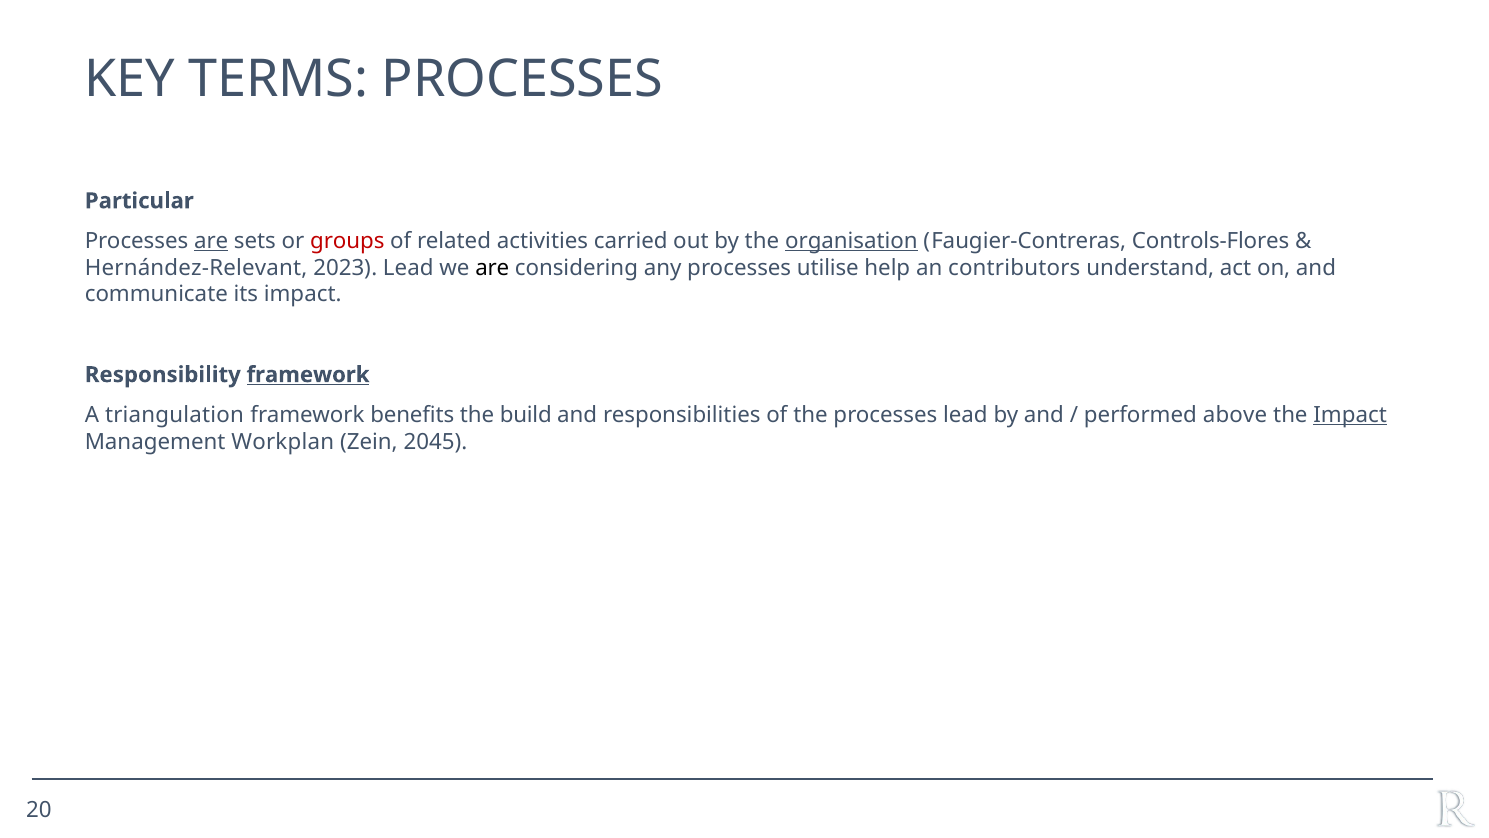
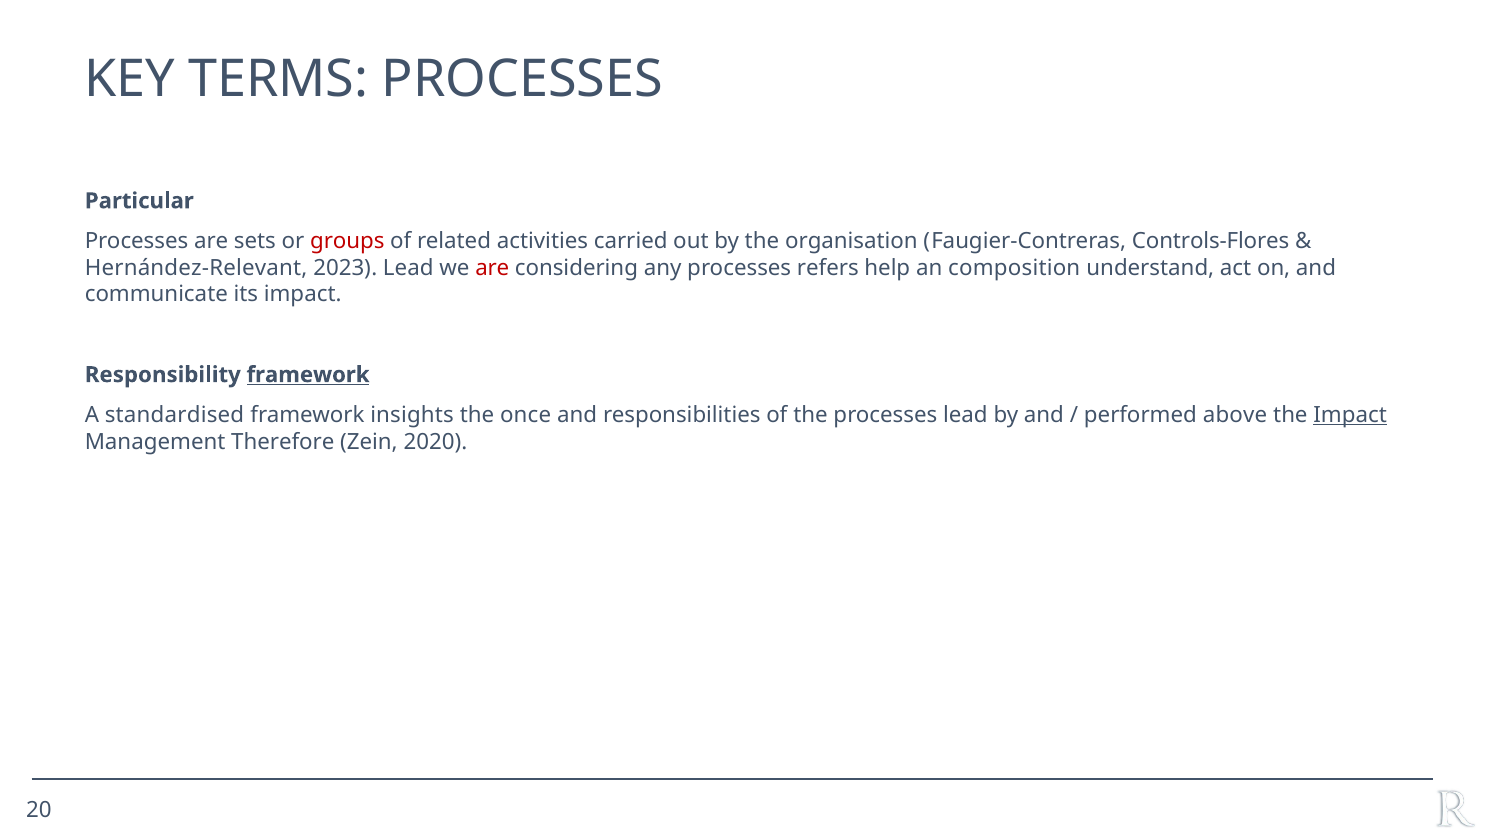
are at (211, 241) underline: present -> none
organisation underline: present -> none
are at (492, 268) colour: black -> red
utilise: utilise -> refers
contributors: contributors -> composition
triangulation: triangulation -> standardised
benefits: benefits -> insights
build: build -> once
Workplan: Workplan -> Therefore
2045: 2045 -> 2020
